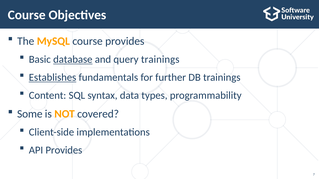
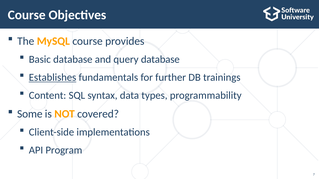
database at (73, 60) underline: present -> none
query trainings: trainings -> database
API Provides: Provides -> Program
